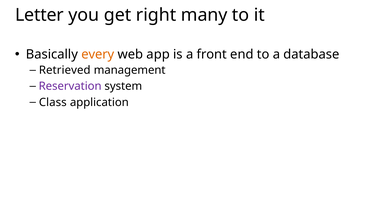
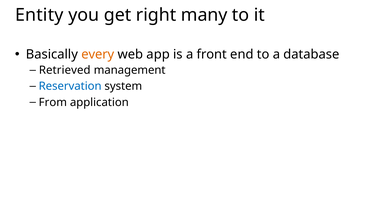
Letter: Letter -> Entity
Reservation colour: purple -> blue
Class: Class -> From
